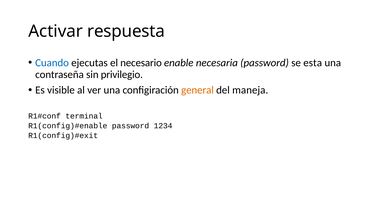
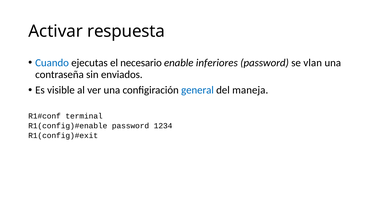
necesaria: necesaria -> inferiores
esta: esta -> vlan
privilegio: privilegio -> enviados
general colour: orange -> blue
